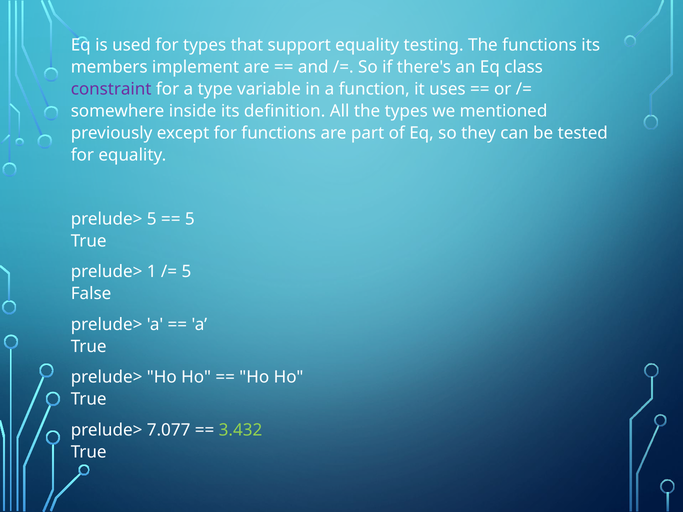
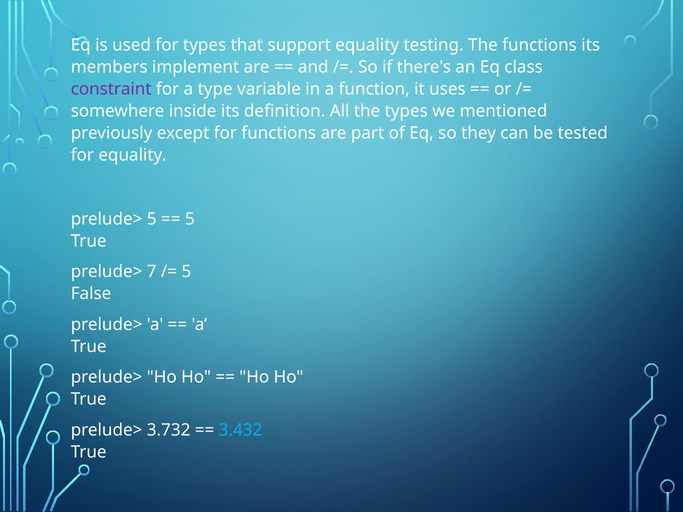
1: 1 -> 7
7.077: 7.077 -> 3.732
3.432 colour: light green -> light blue
